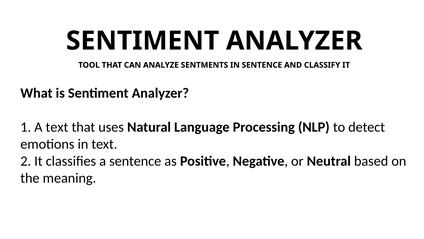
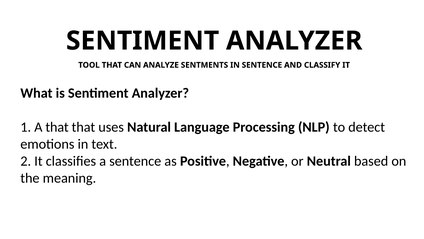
A text: text -> that
